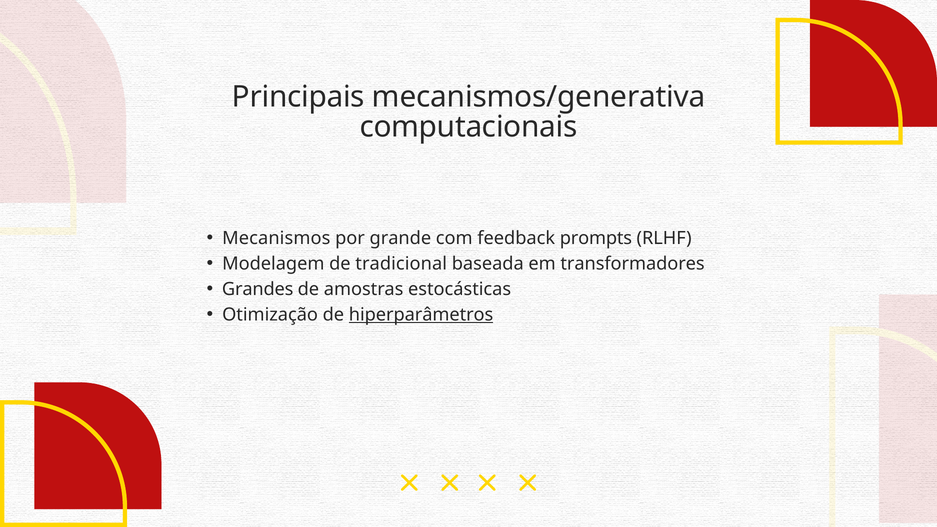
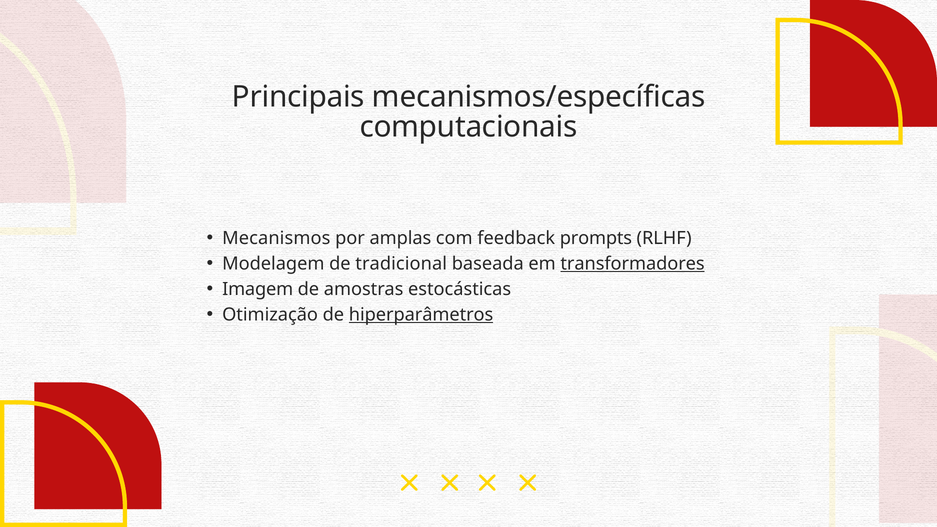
mecanismos/generativa: mecanismos/generativa -> mecanismos/específicas
grande: grande -> amplas
transformadores underline: none -> present
Grandes: Grandes -> Imagem
